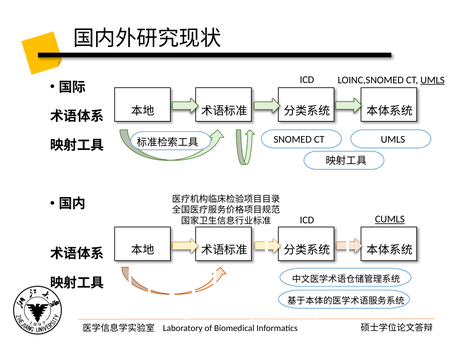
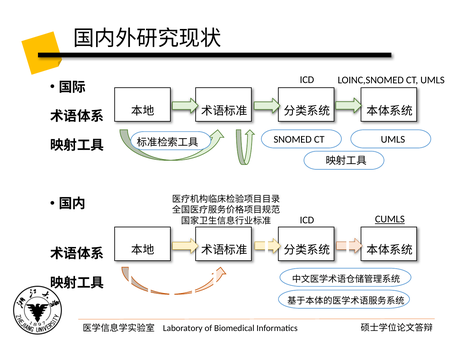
UMLS at (433, 80) underline: present -> none
